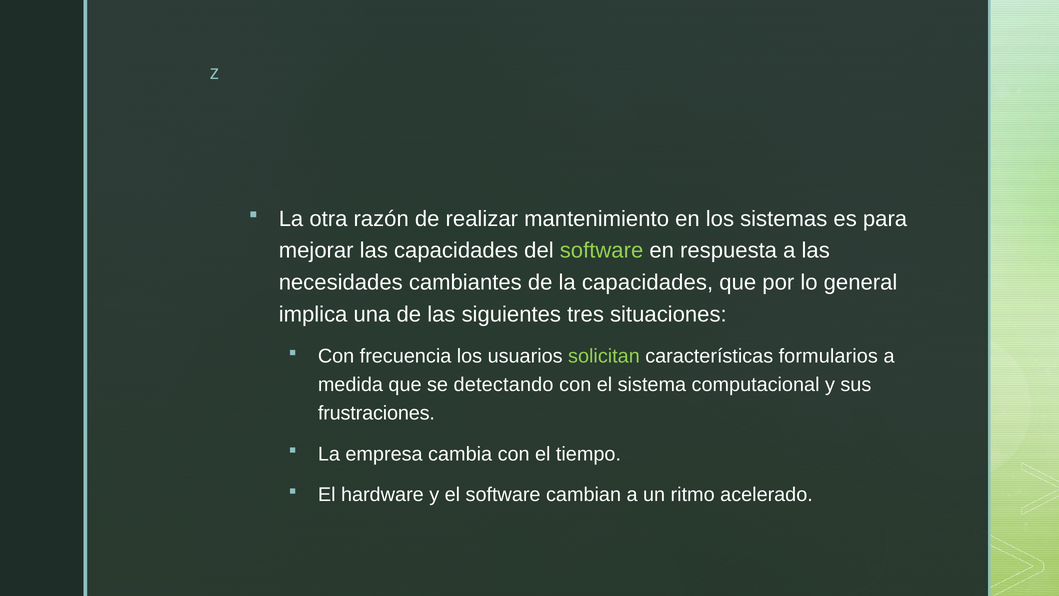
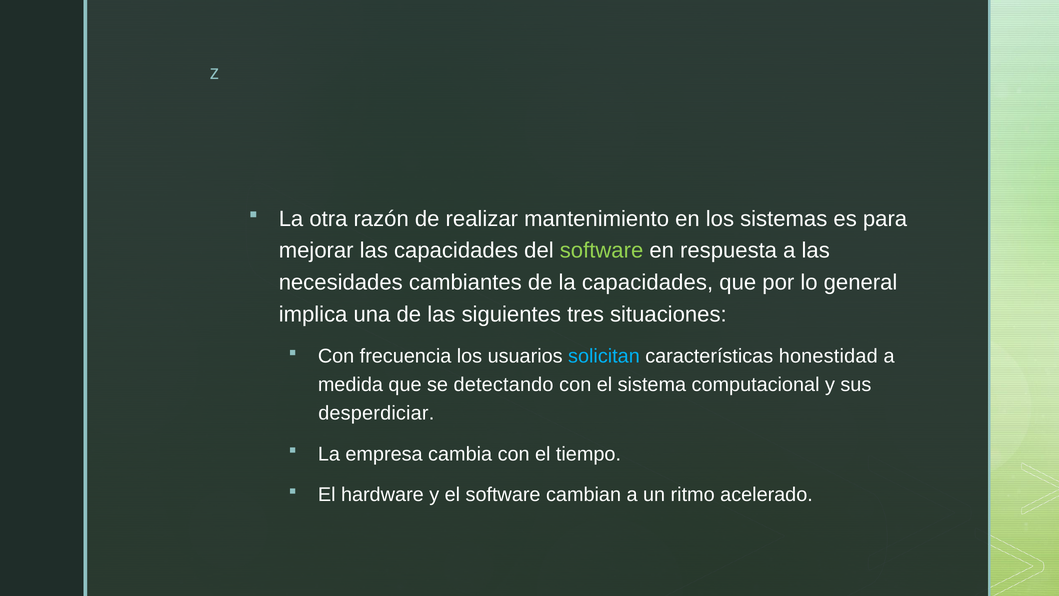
solicitan colour: light green -> light blue
formularios: formularios -> honestidad
frustraciones: frustraciones -> desperdiciar
